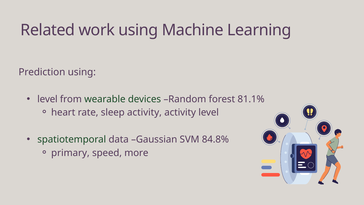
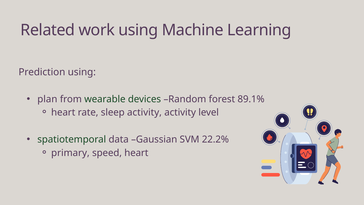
level at (47, 99): level -> plan
81.1%: 81.1% -> 89.1%
84.8%: 84.8% -> 22.2%
speed more: more -> heart
